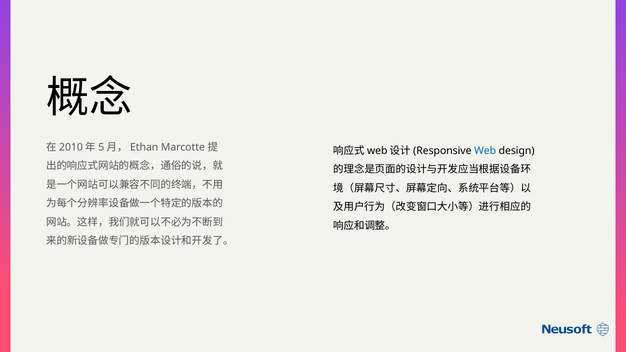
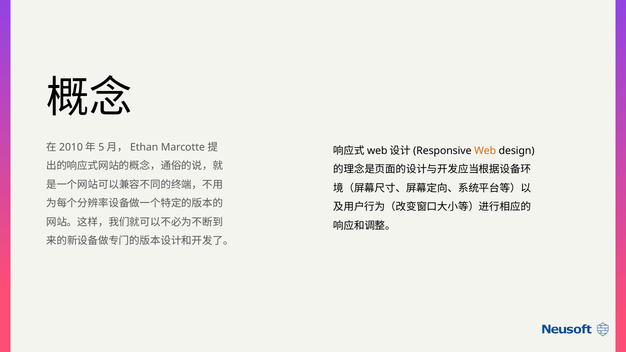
Web colour: blue -> orange
